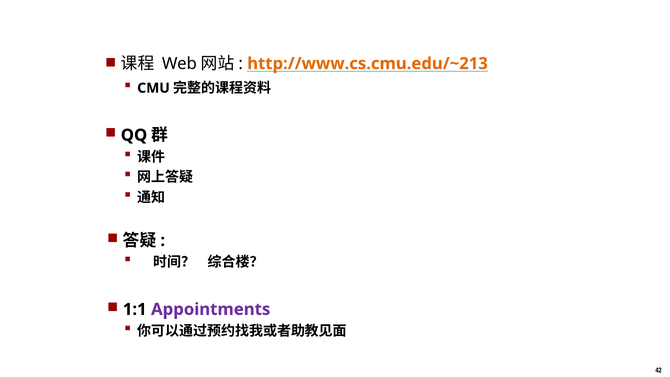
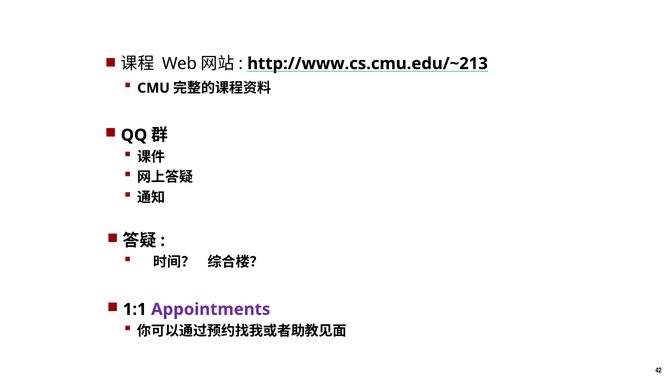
http://www.cs.cmu.edu/~213 colour: orange -> black
